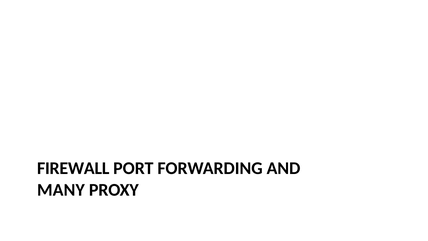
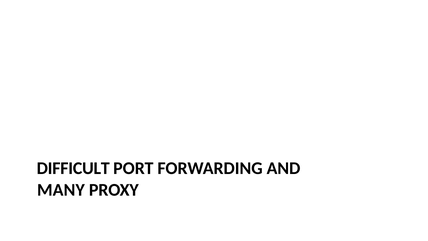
FIREWALL: FIREWALL -> DIFFICULT
